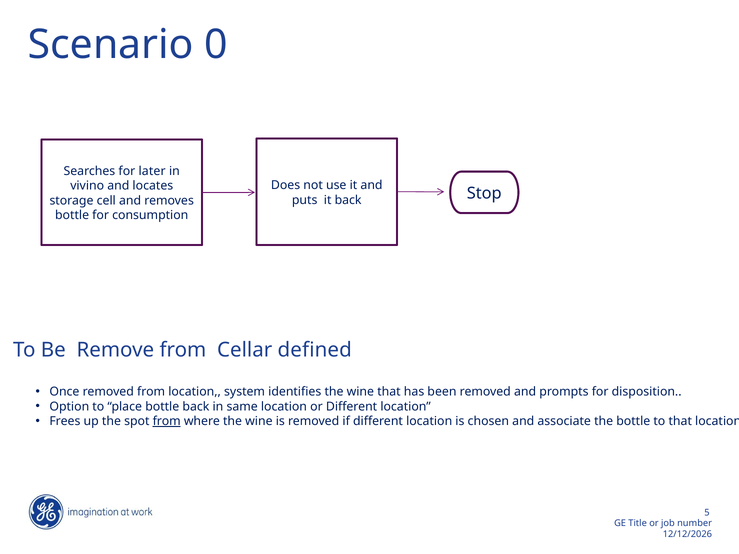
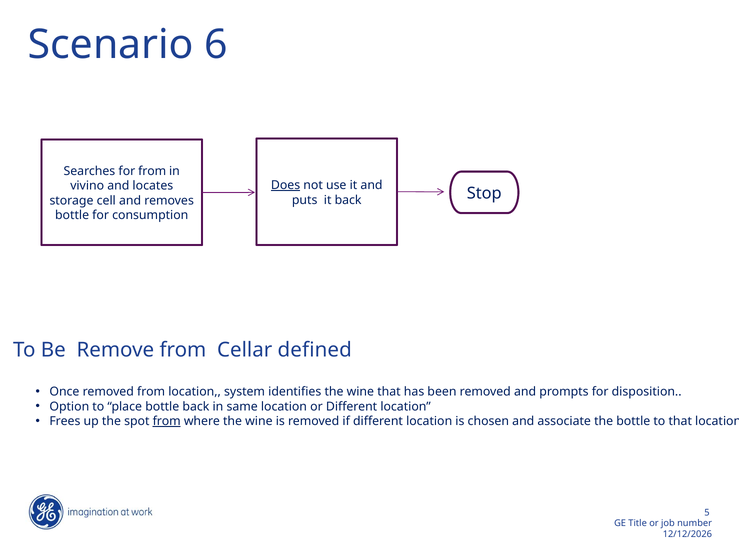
0: 0 -> 6
for later: later -> from
Does underline: none -> present
